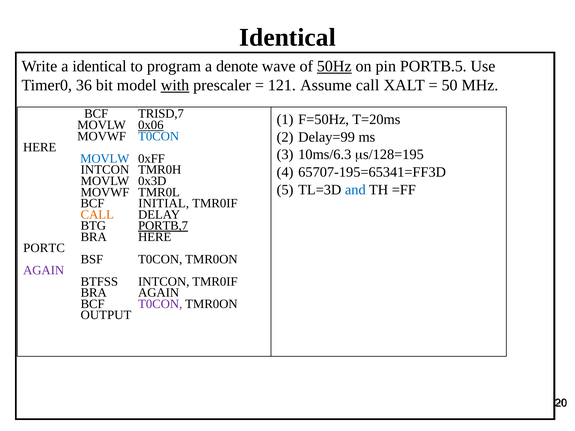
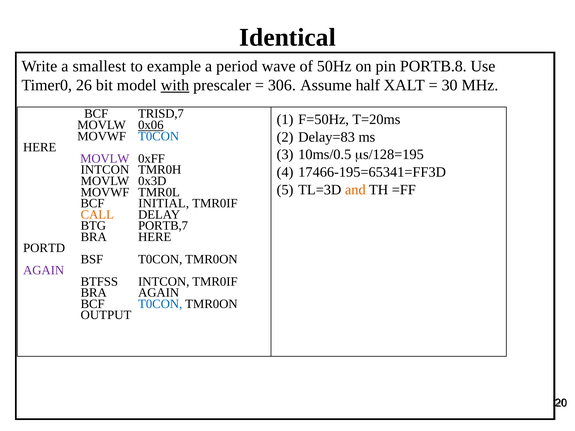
a identical: identical -> smallest
program: program -> example
denote: denote -> period
50Hz underline: present -> none
PORTB.5: PORTB.5 -> PORTB.8
36: 36 -> 26
121: 121 -> 306
Assume call: call -> half
50: 50 -> 30
Delay=99: Delay=99 -> Delay=83
10ms/6.3: 10ms/6.3 -> 10ms/0.5
MOVLW at (105, 159) colour: blue -> purple
65707-195=65341=FF3D: 65707-195=65341=FF3D -> 17466-195=65341=FF3D
and colour: blue -> orange
PORTB,7 underline: present -> none
PORTC: PORTC -> PORTD
T0CON at (160, 304) colour: purple -> blue
